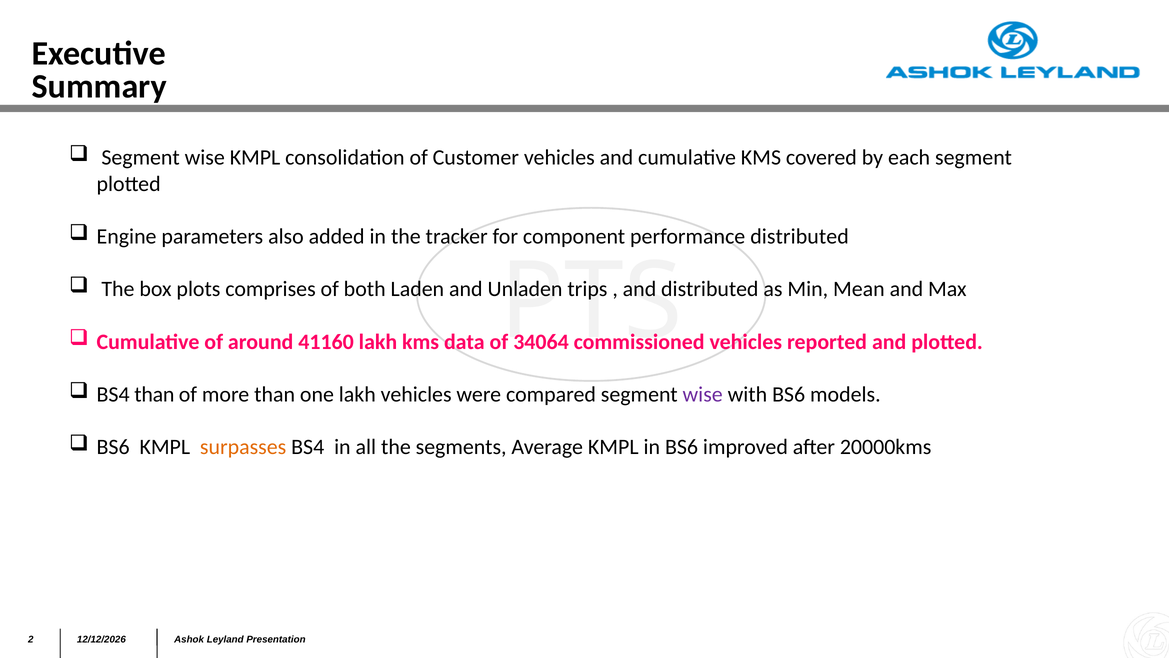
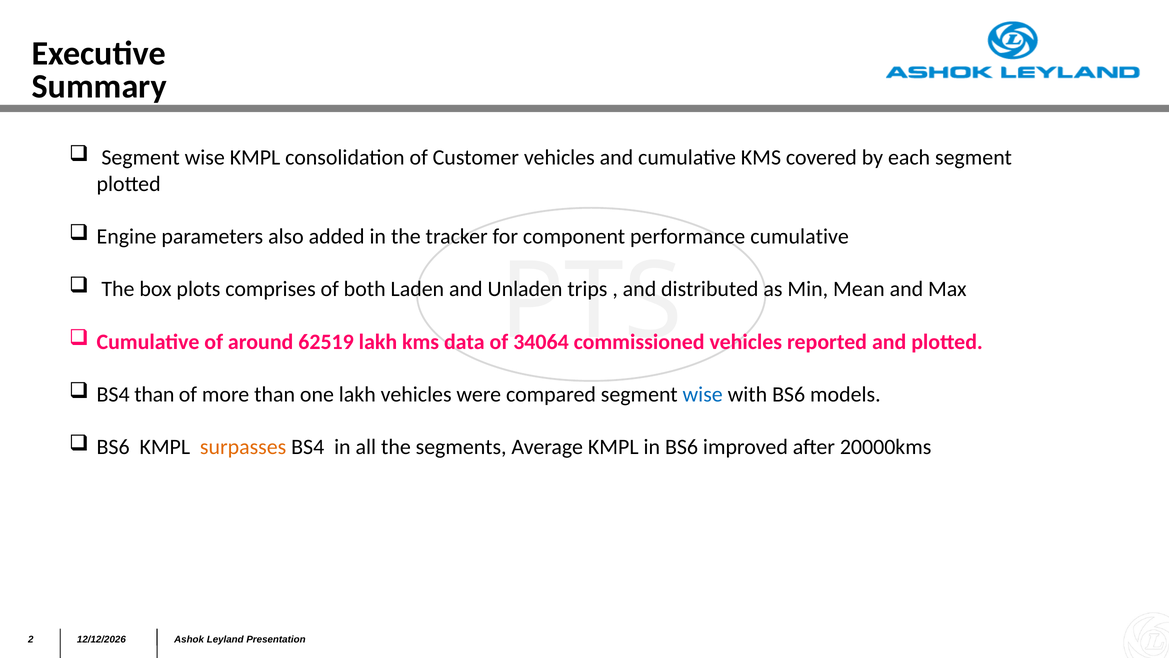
performance distributed: distributed -> cumulative
41160: 41160 -> 62519
wise at (703, 394) colour: purple -> blue
